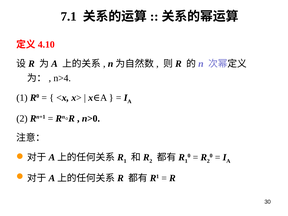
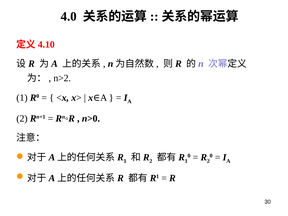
7.1: 7.1 -> 4.0
n>4: n>4 -> n>2
